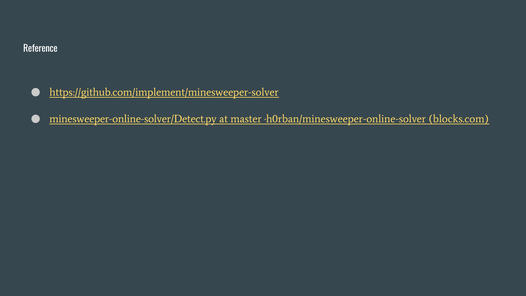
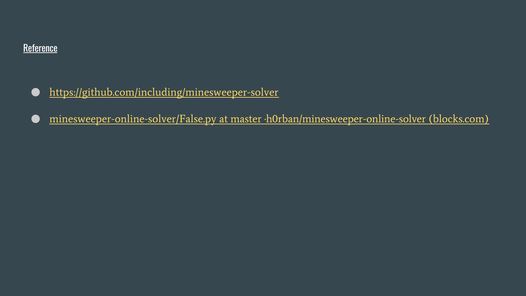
Reference underline: none -> present
https://github.com/implement/minesweeper-solver: https://github.com/implement/minesweeper-solver -> https://github.com/including/minesweeper-solver
minesweeper-online-solver/Detect.py: minesweeper-online-solver/Detect.py -> minesweeper-online-solver/False.py
